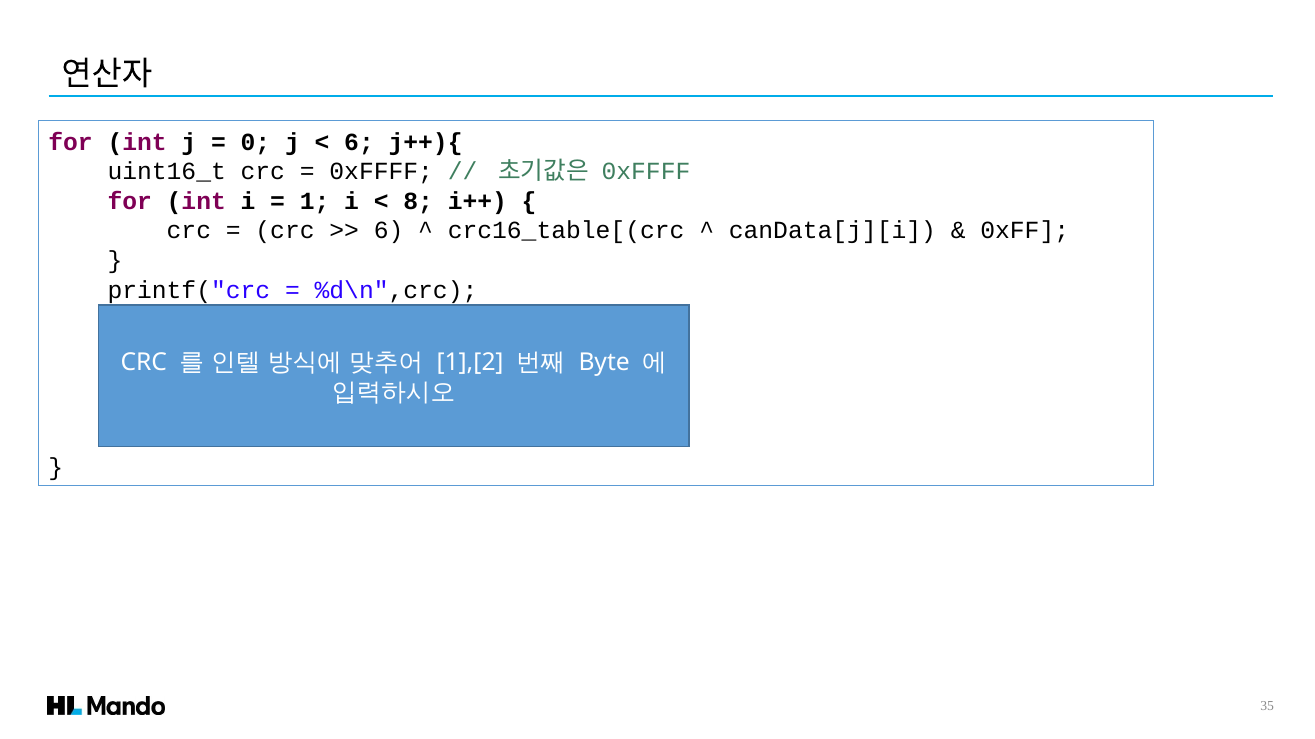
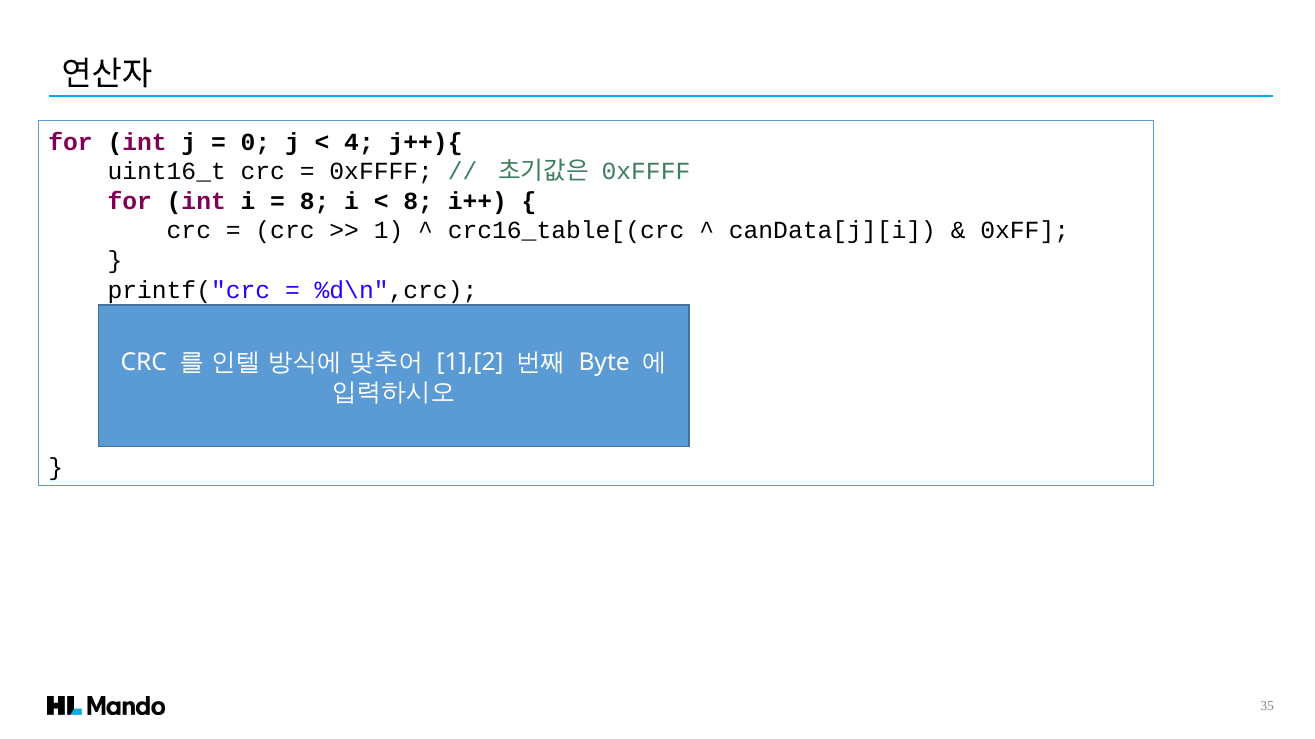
6 at (359, 142): 6 -> 4
1 at (315, 201): 1 -> 8
6 at (389, 231): 6 -> 1
